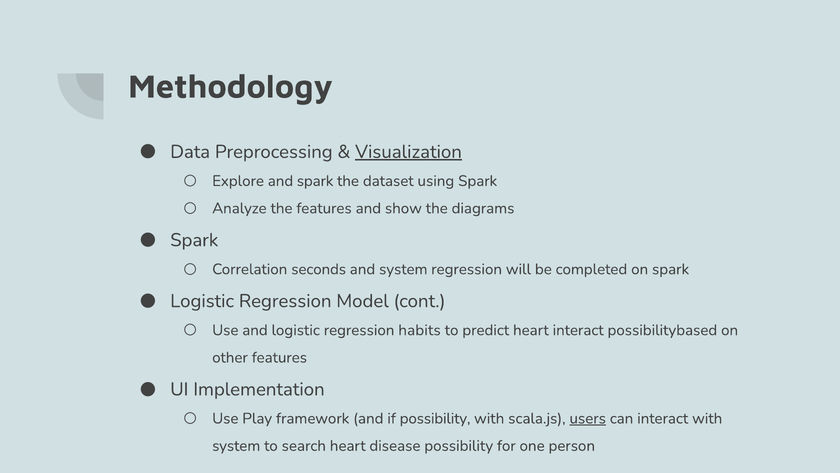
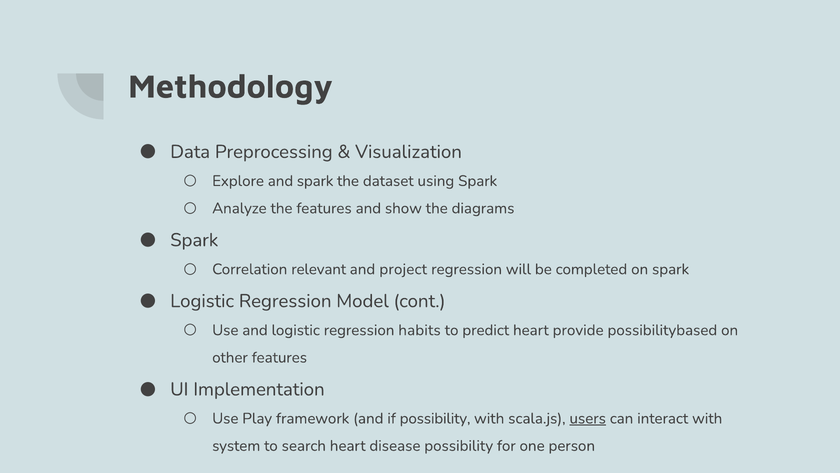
Visualization underline: present -> none
seconds: seconds -> relevant
and system: system -> project
heart interact: interact -> provide
